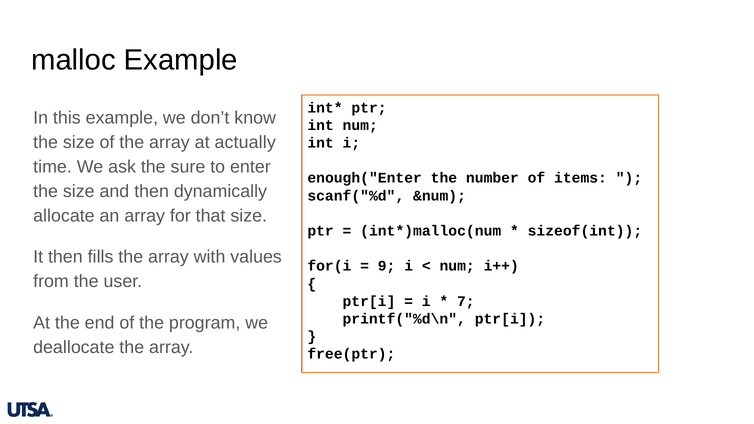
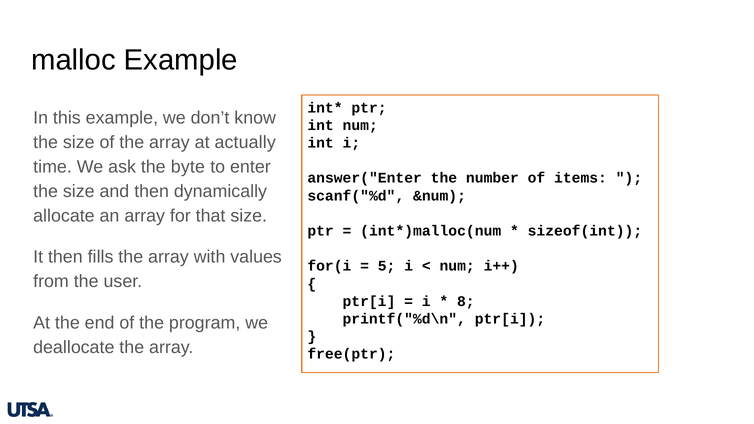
sure: sure -> byte
enough("Enter: enough("Enter -> answer("Enter
9: 9 -> 5
7: 7 -> 8
